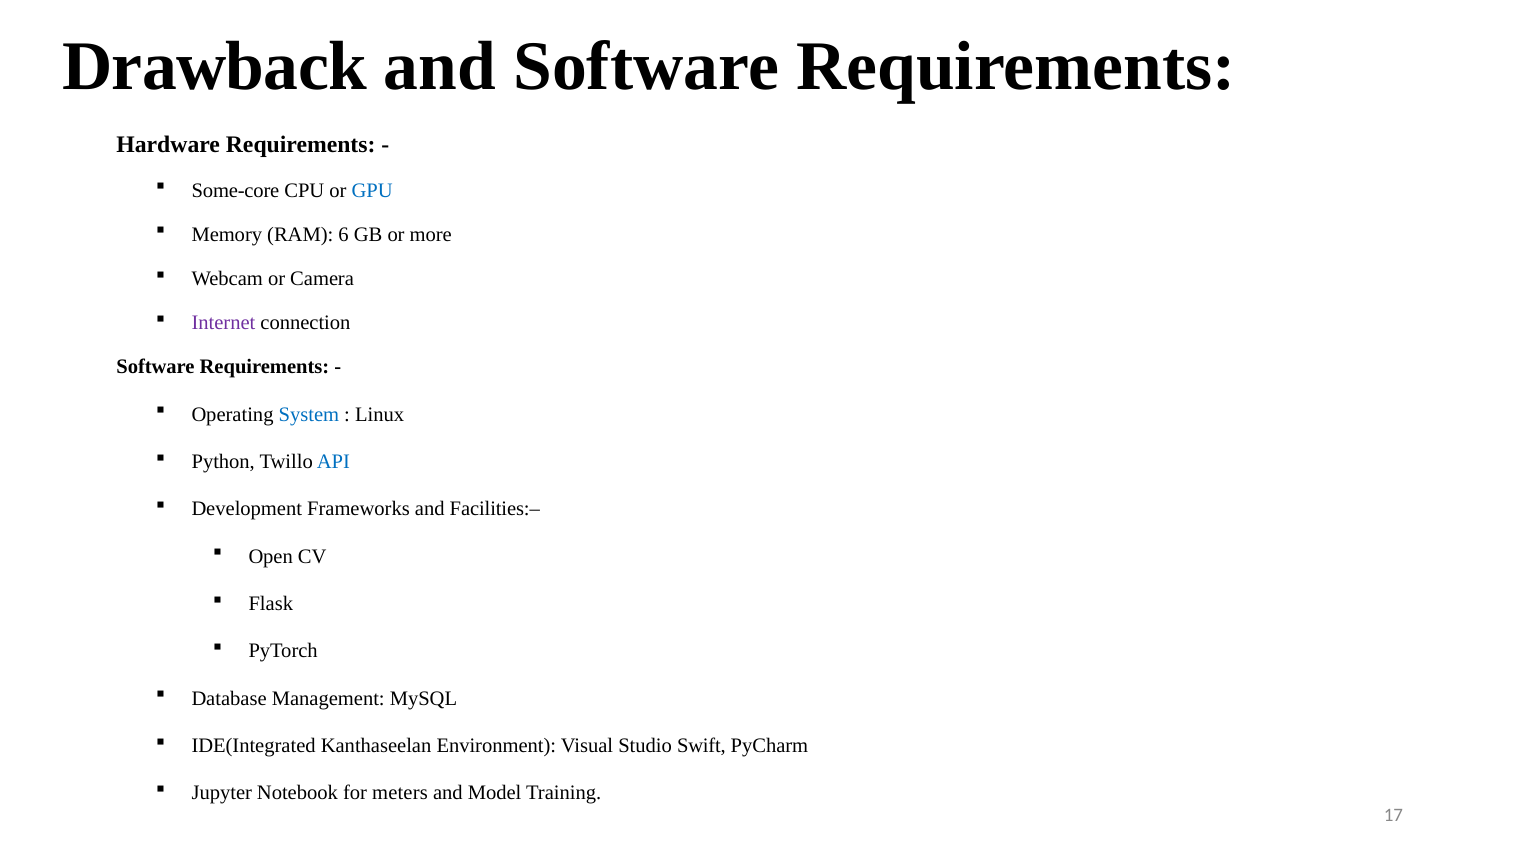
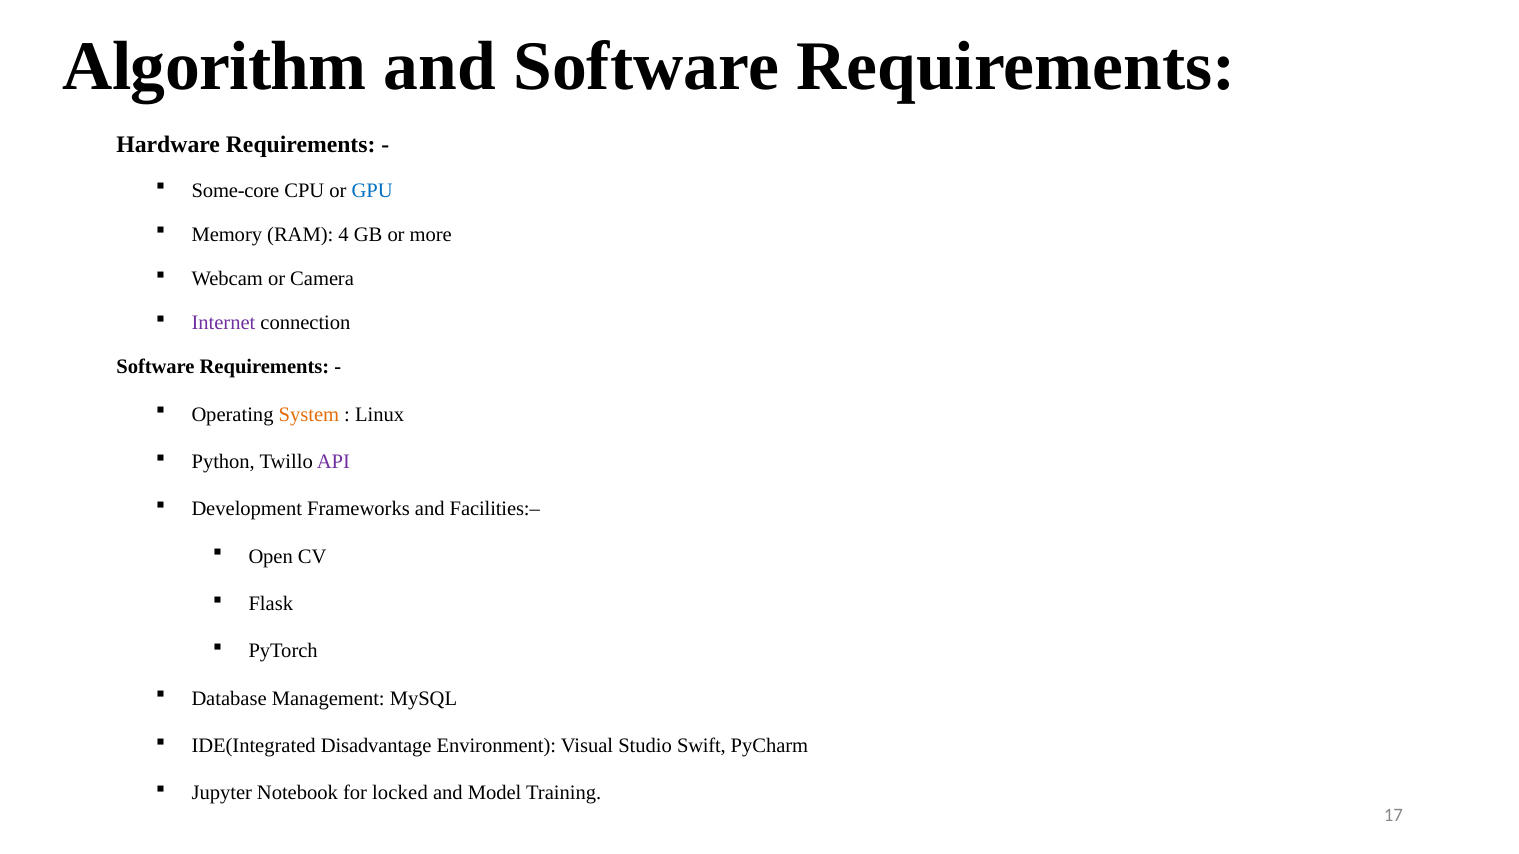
Drawback: Drawback -> Algorithm
6: 6 -> 4
System colour: blue -> orange
API colour: blue -> purple
Kanthaseelan: Kanthaseelan -> Disadvantage
meters: meters -> locked
